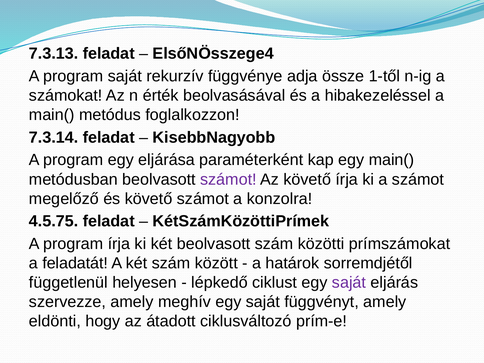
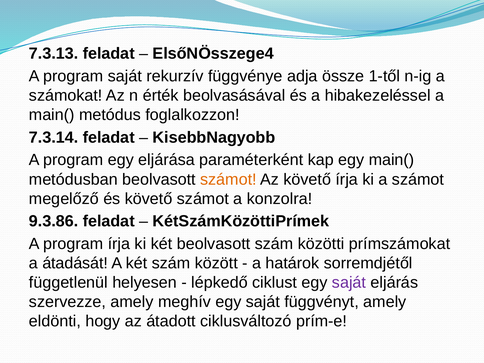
számot at (228, 179) colour: purple -> orange
4.5.75: 4.5.75 -> 9.3.86
feladatát: feladatát -> átadását
